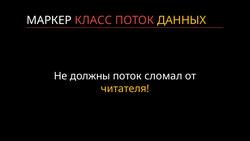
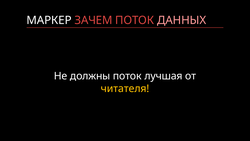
КЛАСС: КЛАСС -> ЗАЧЕМ
ДАННЫХ colour: yellow -> pink
сломал: сломал -> лучшая
